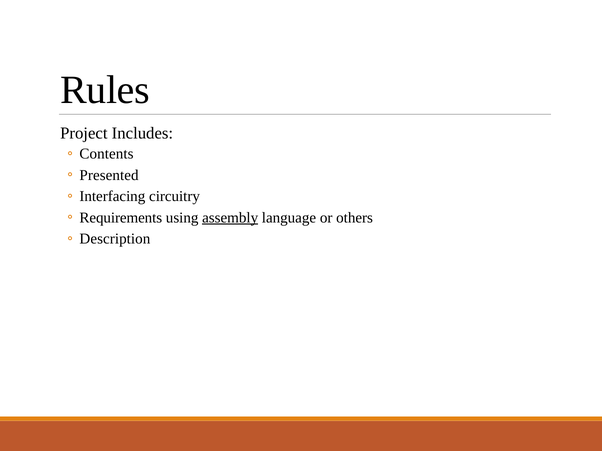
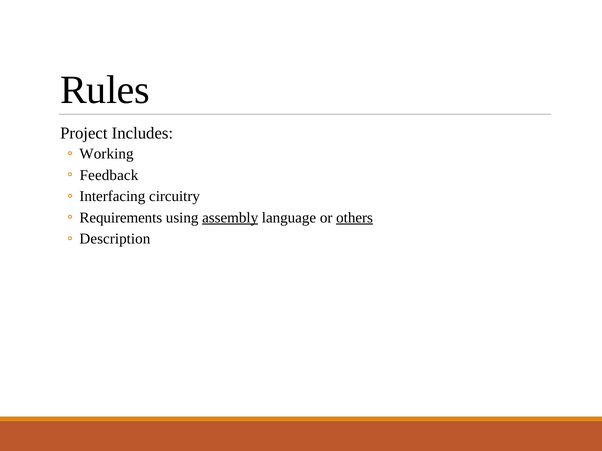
Contents: Contents -> Working
Presented: Presented -> Feedback
others underline: none -> present
